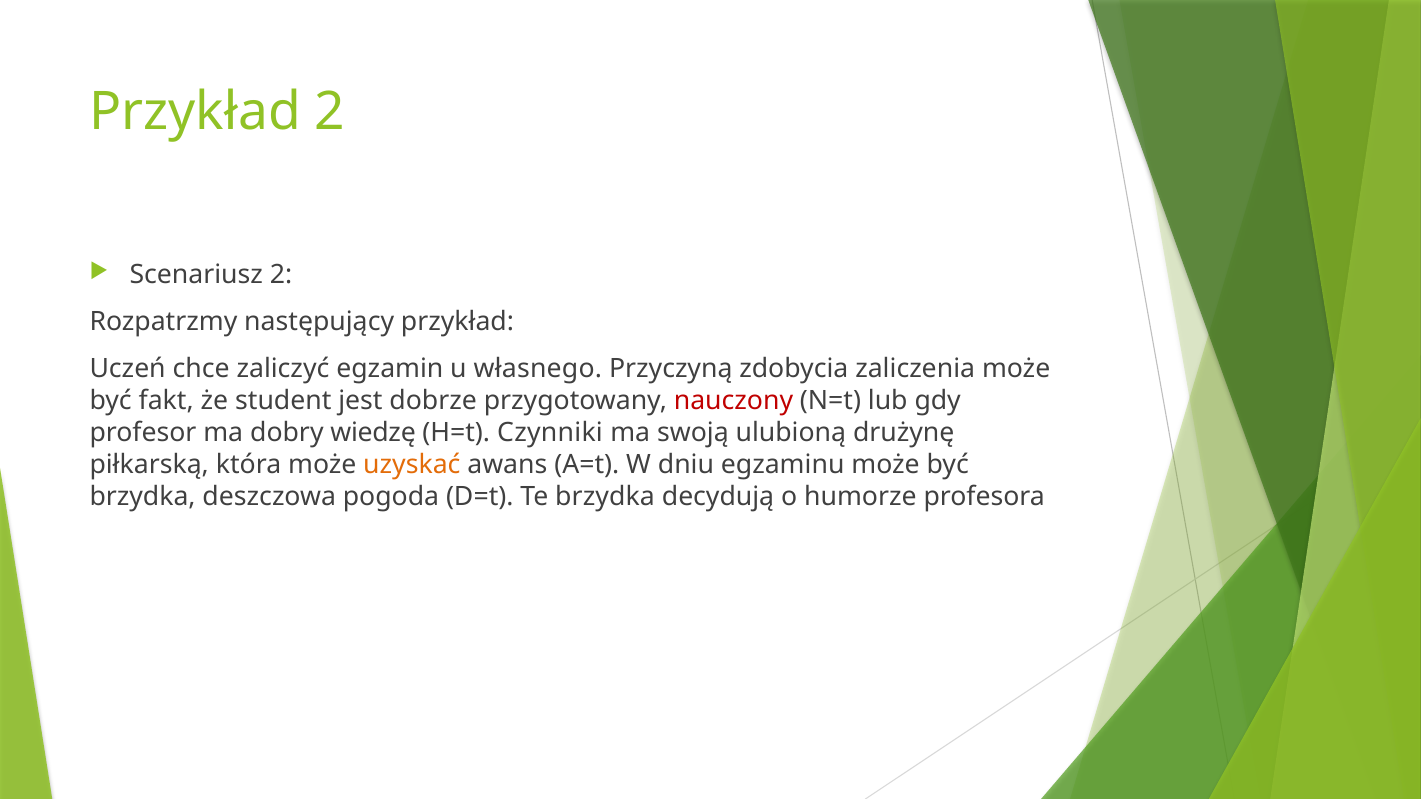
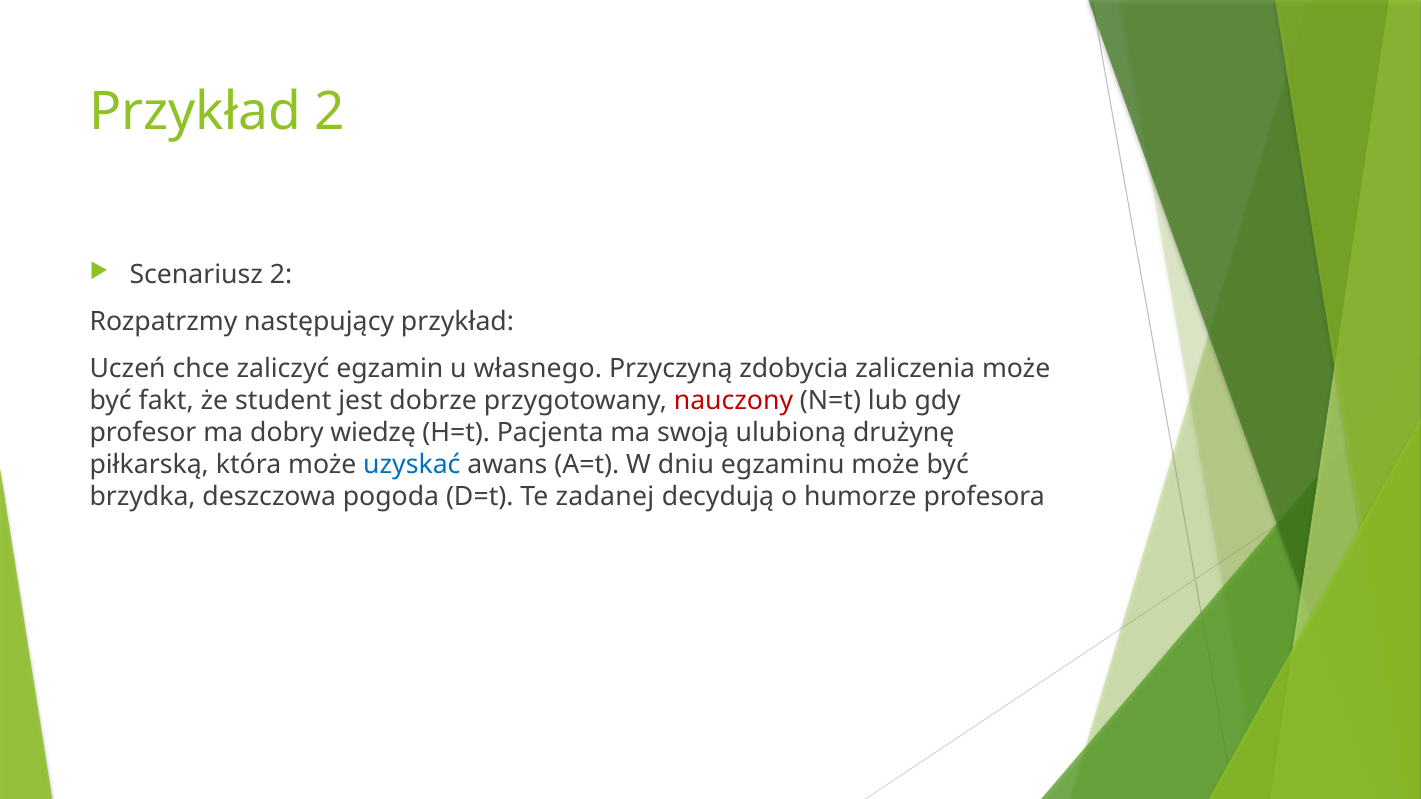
Czynniki: Czynniki -> Pacjenta
uzyskać colour: orange -> blue
Te brzydka: brzydka -> zadanej
